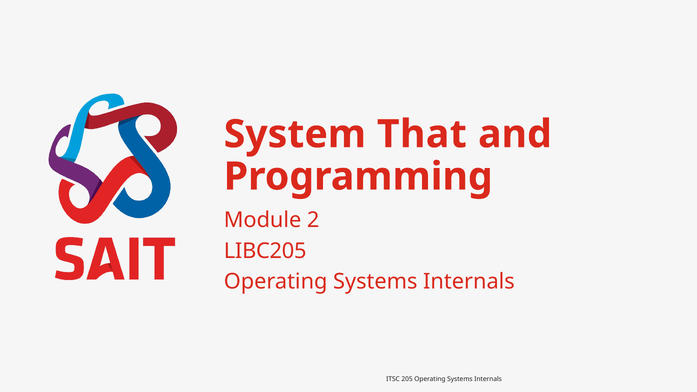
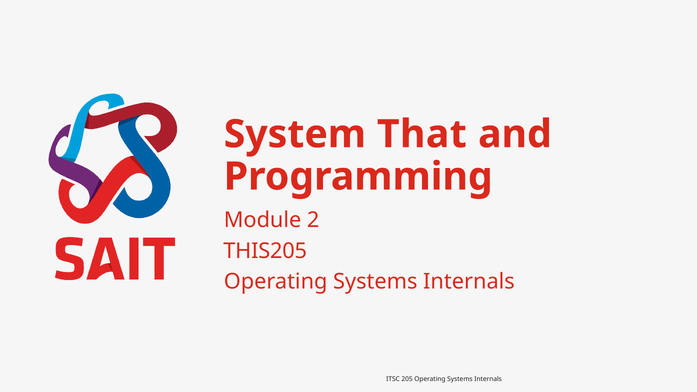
LIBC205: LIBC205 -> THIS205
